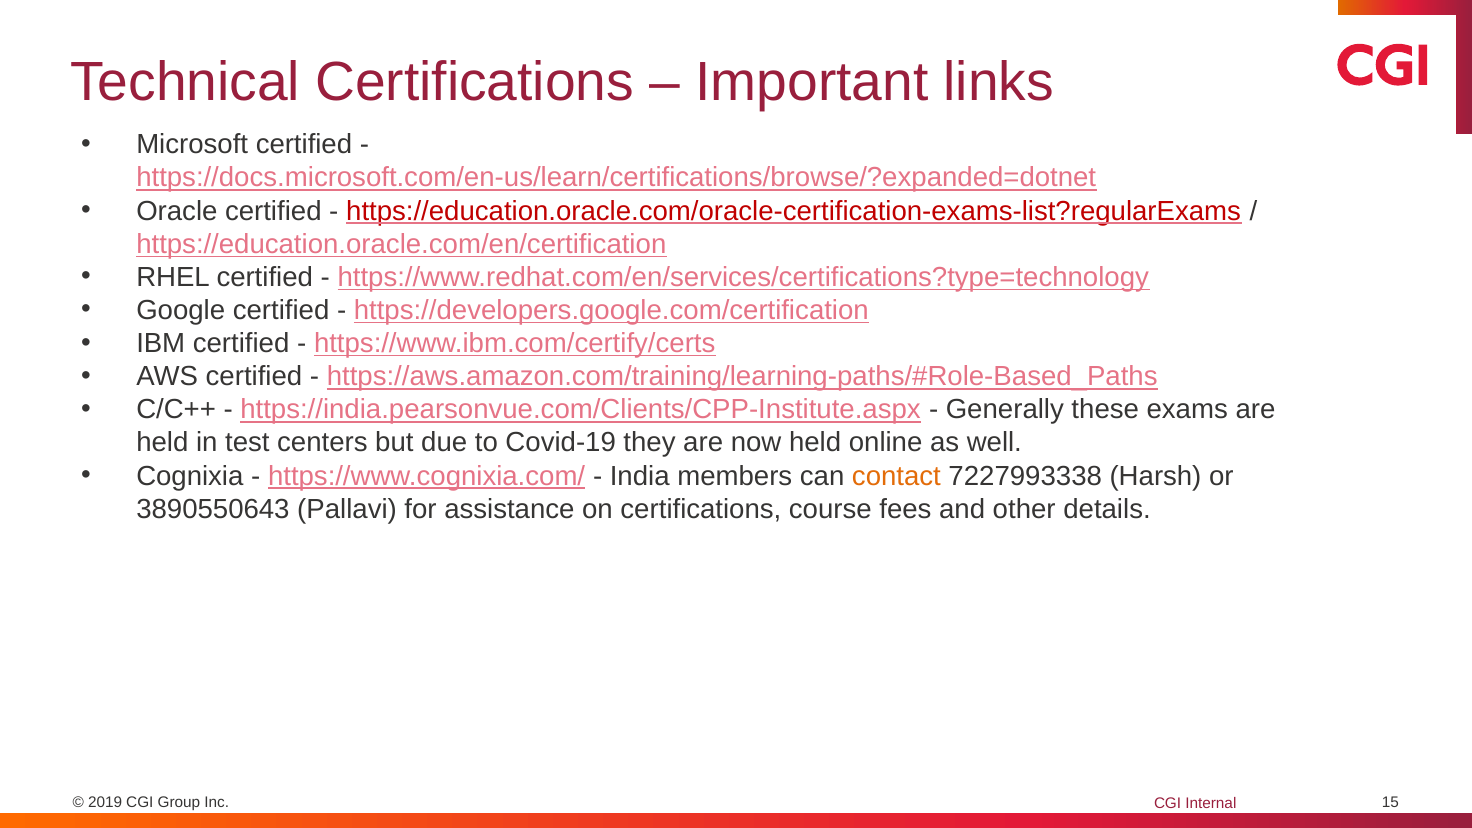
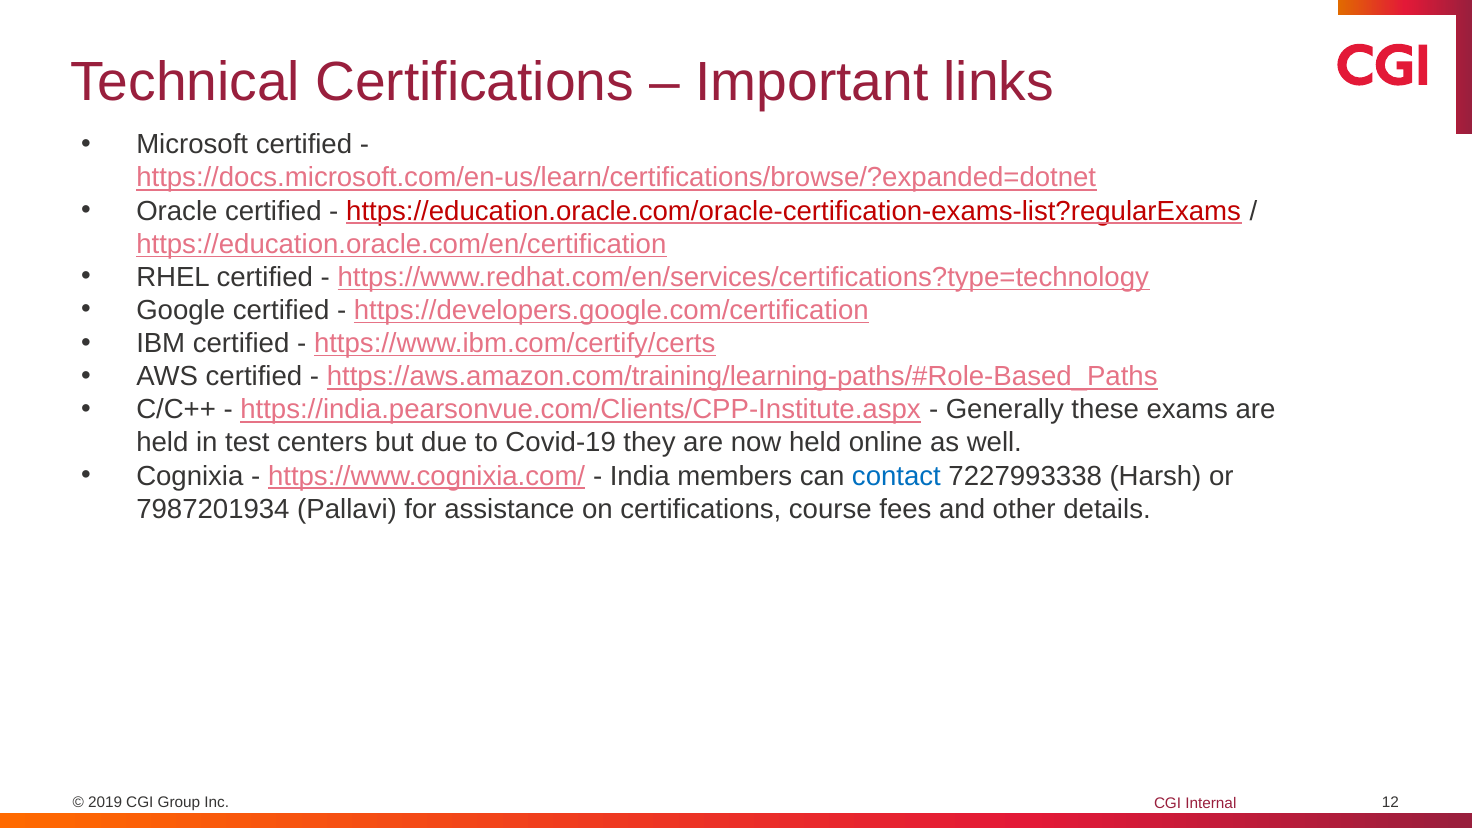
contact colour: orange -> blue
3890550643: 3890550643 -> 7987201934
15: 15 -> 12
